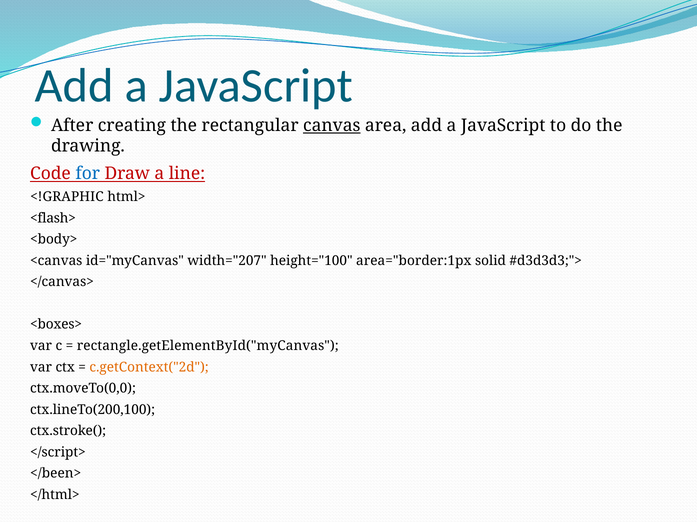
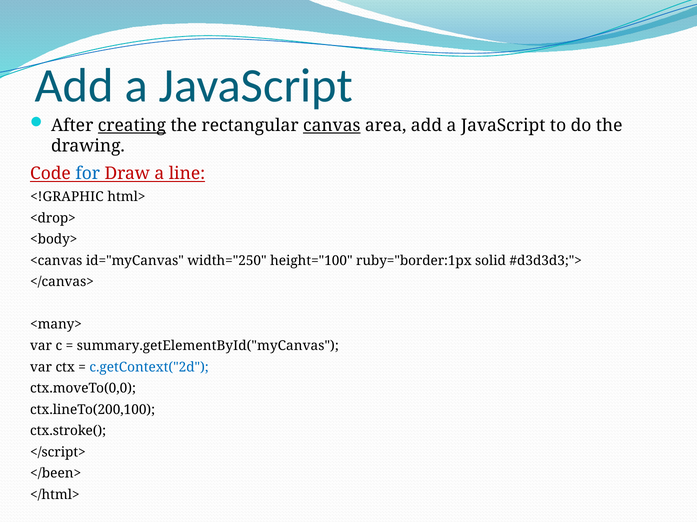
creating underline: none -> present
<flash>: <flash> -> <drop>
width="207: width="207 -> width="250
area="border:1px: area="border:1px -> ruby="border:1px
<boxes>: <boxes> -> <many>
rectangle.getElementById("myCanvas: rectangle.getElementById("myCanvas -> summary.getElementById("myCanvas
c.getContext("2d colour: orange -> blue
